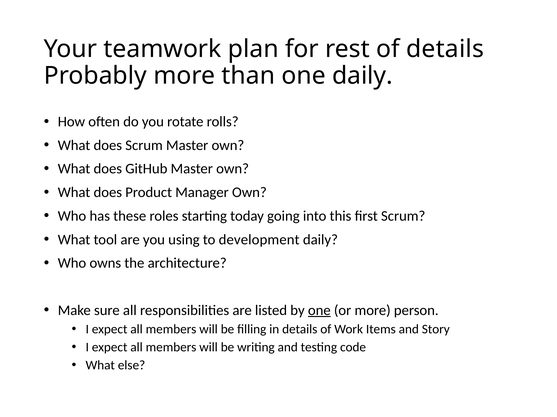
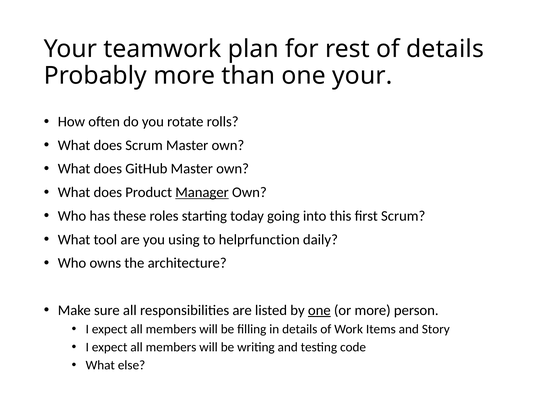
one daily: daily -> your
Manager underline: none -> present
development: development -> helprfunction
